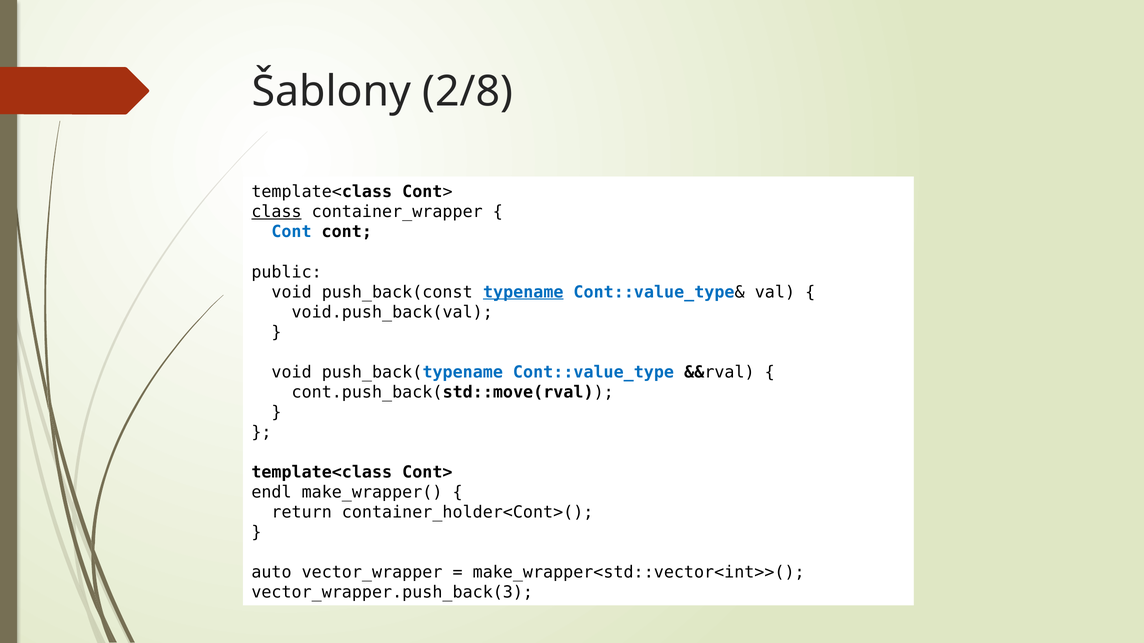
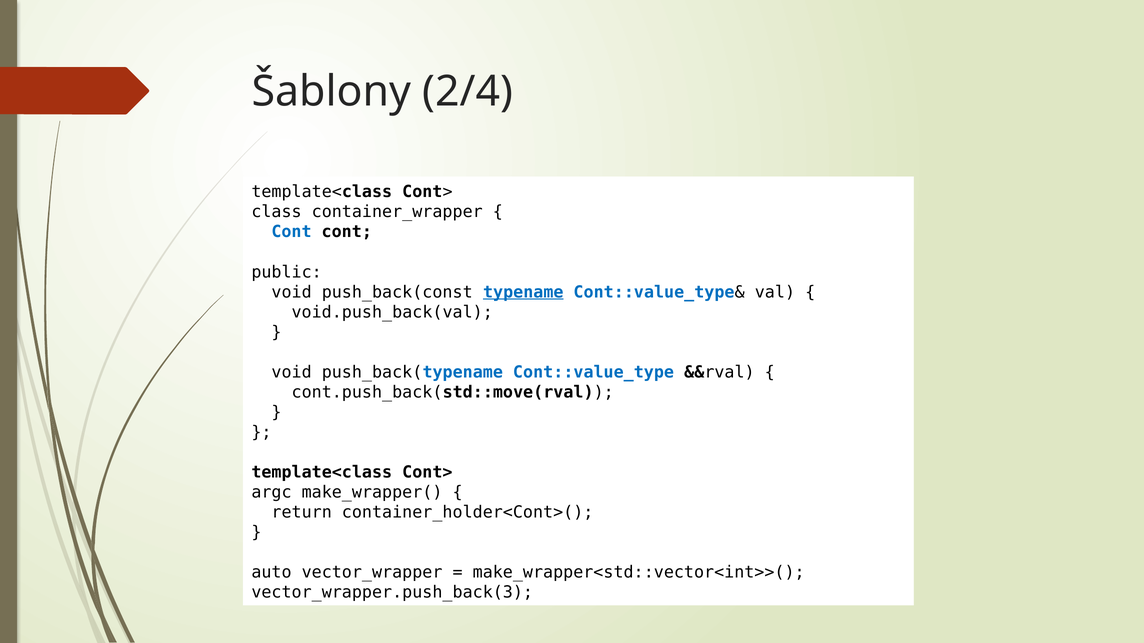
2/8: 2/8 -> 2/4
class underline: present -> none
endl: endl -> argc
